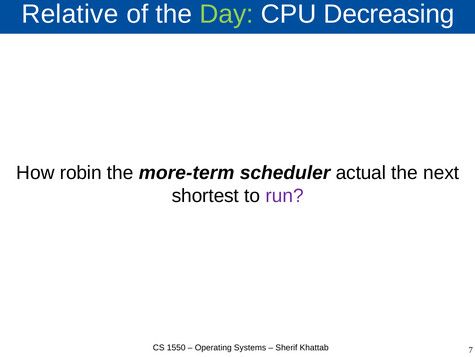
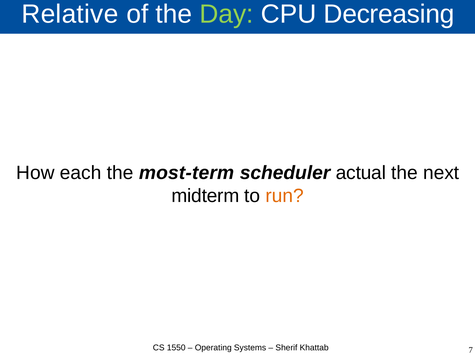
robin: robin -> each
more-term: more-term -> most-term
shortest: shortest -> midterm
run colour: purple -> orange
